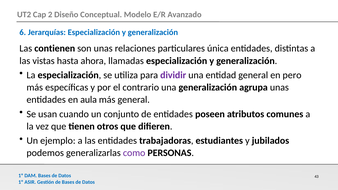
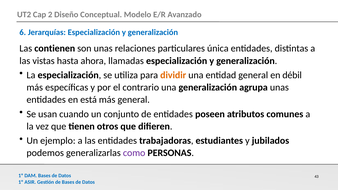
dividir colour: purple -> orange
pero: pero -> débil
aula: aula -> está
